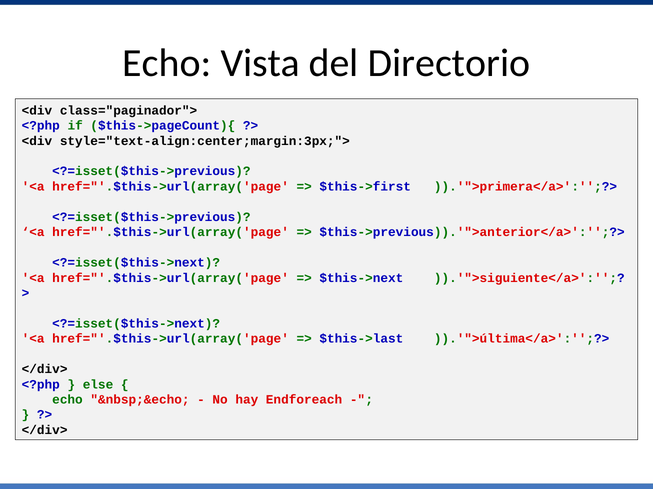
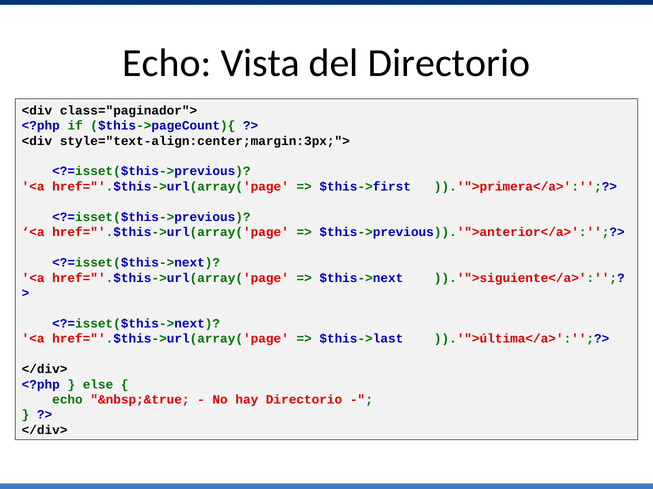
&nbsp;&echo: &nbsp;&echo -> &nbsp;&true
hay Endforeach: Endforeach -> Directorio
